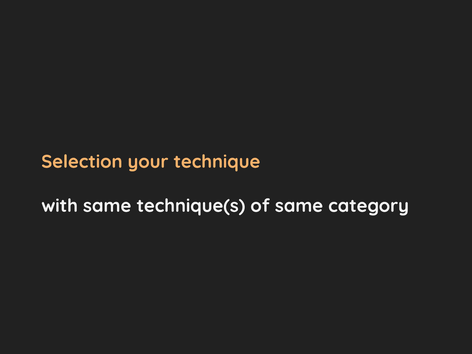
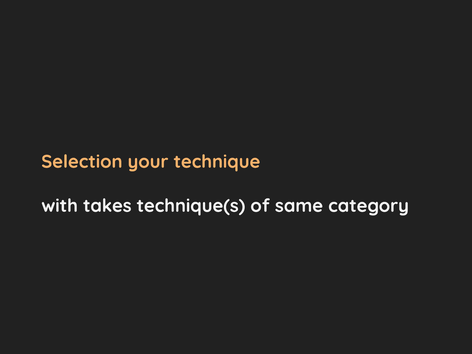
with same: same -> takes
